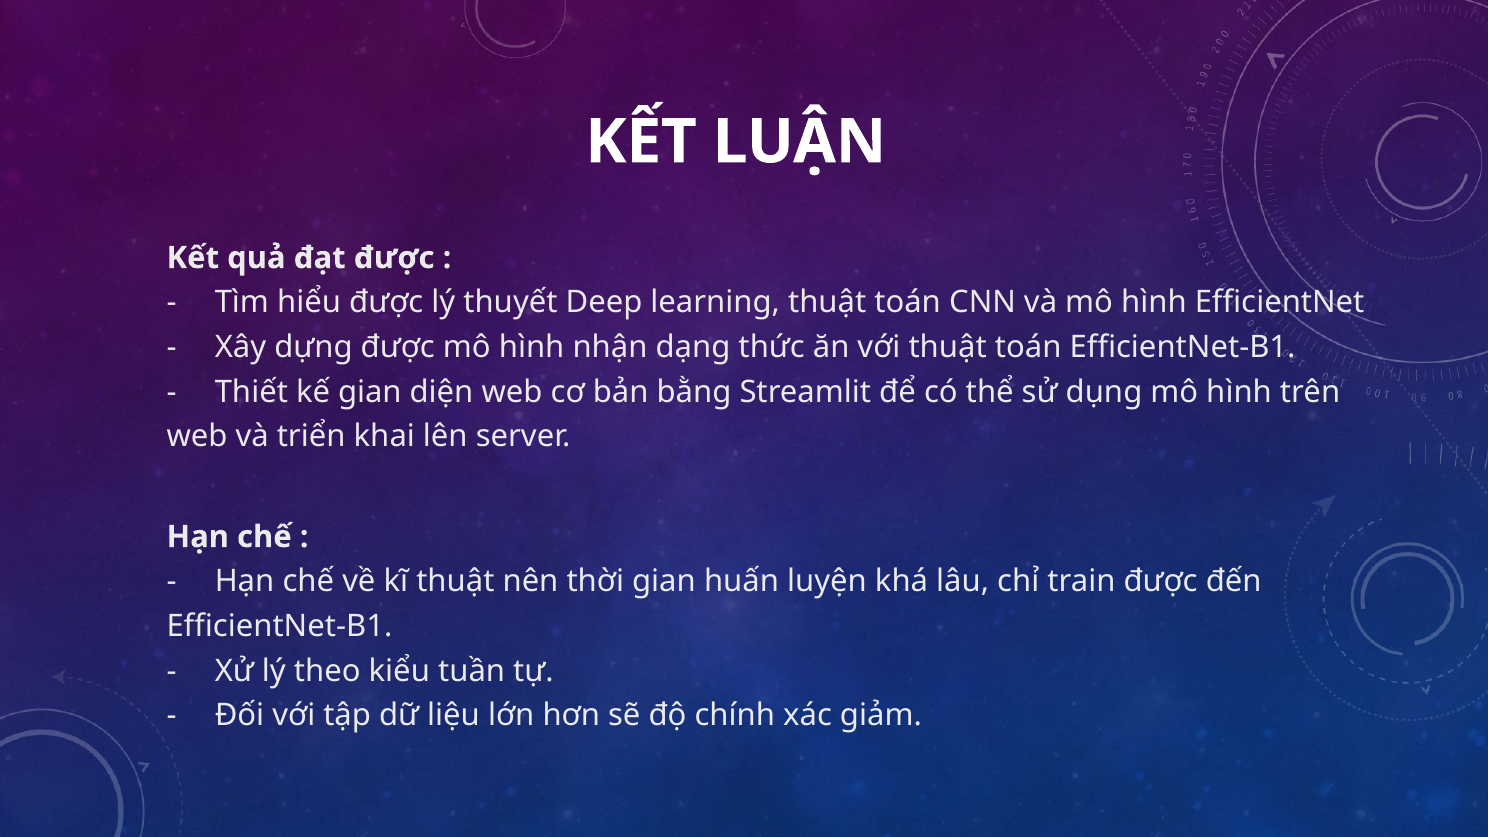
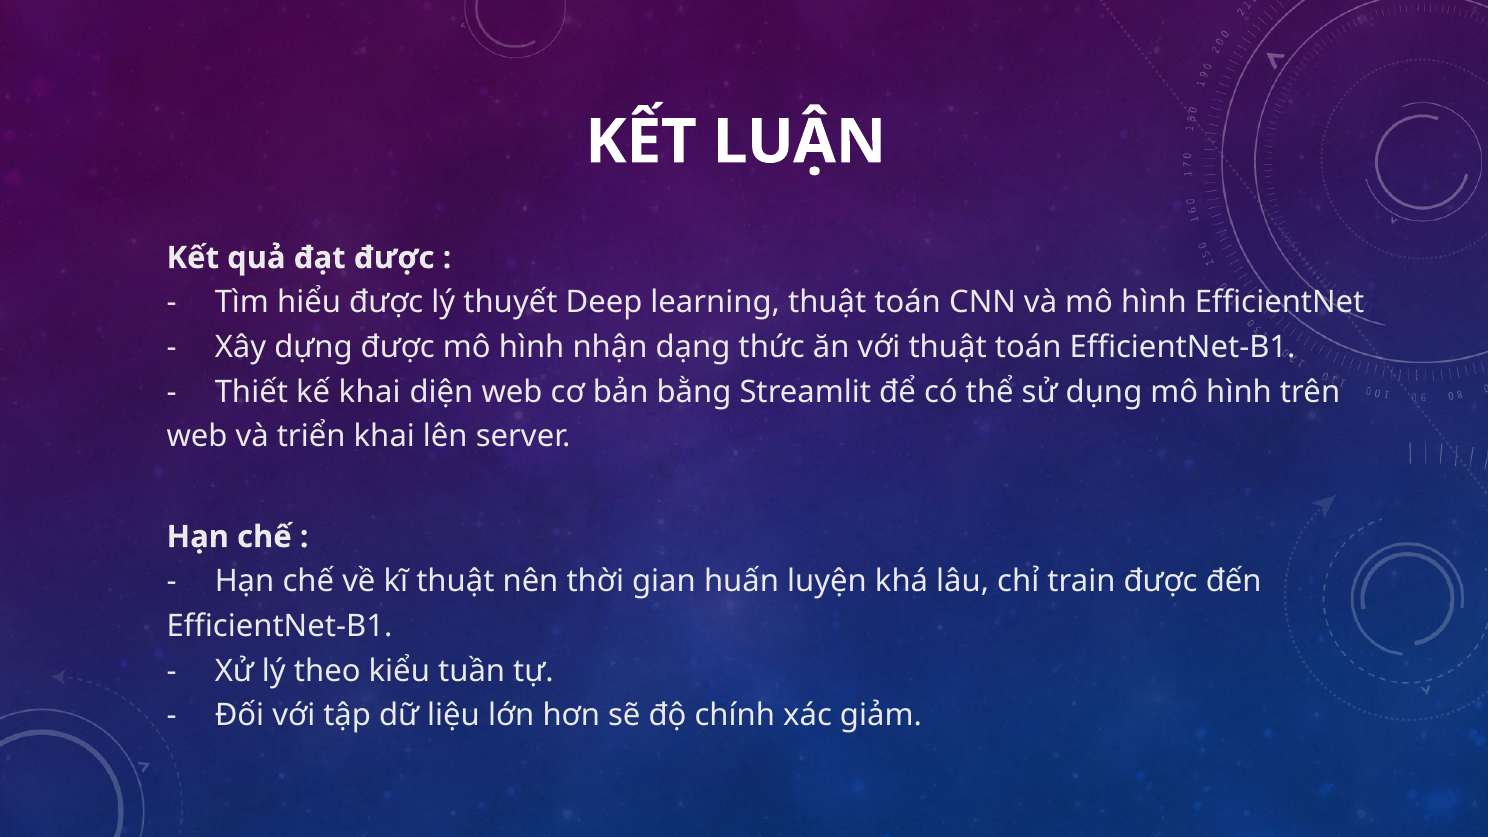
kế gian: gian -> khai
